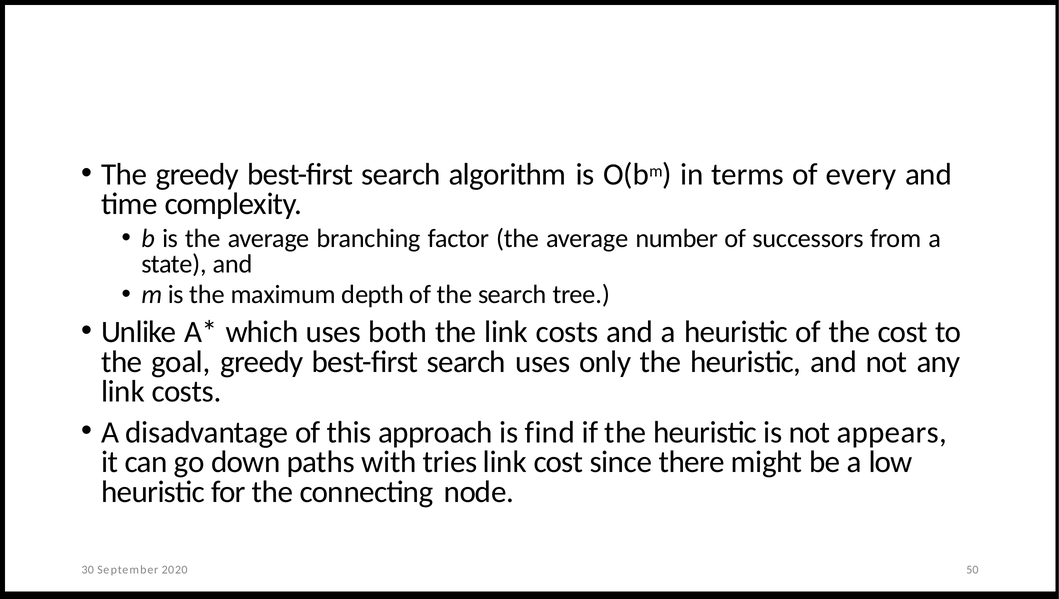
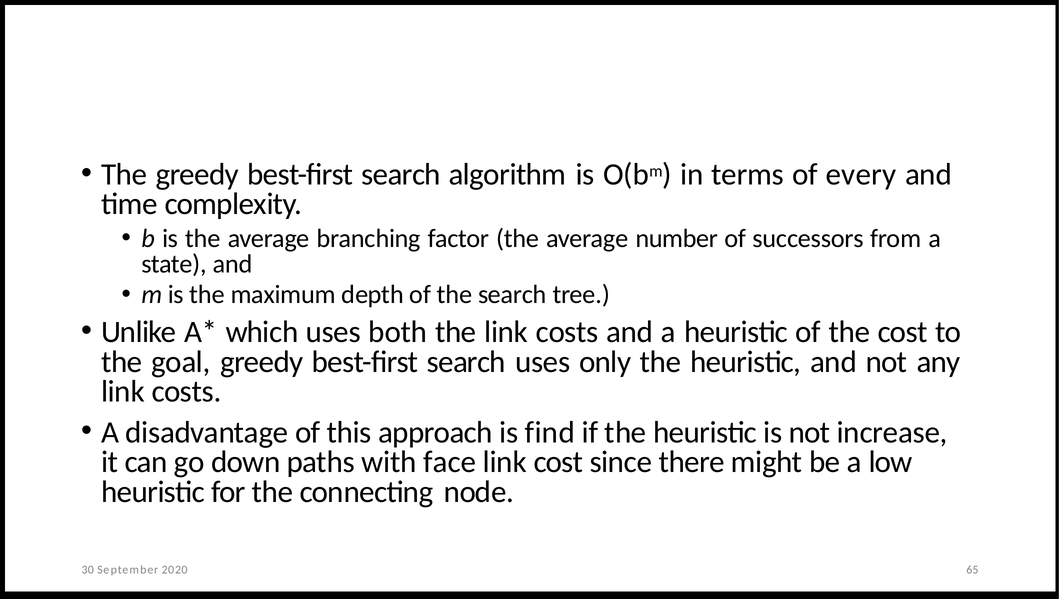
appears: appears -> increase
tries: tries -> face
50: 50 -> 65
